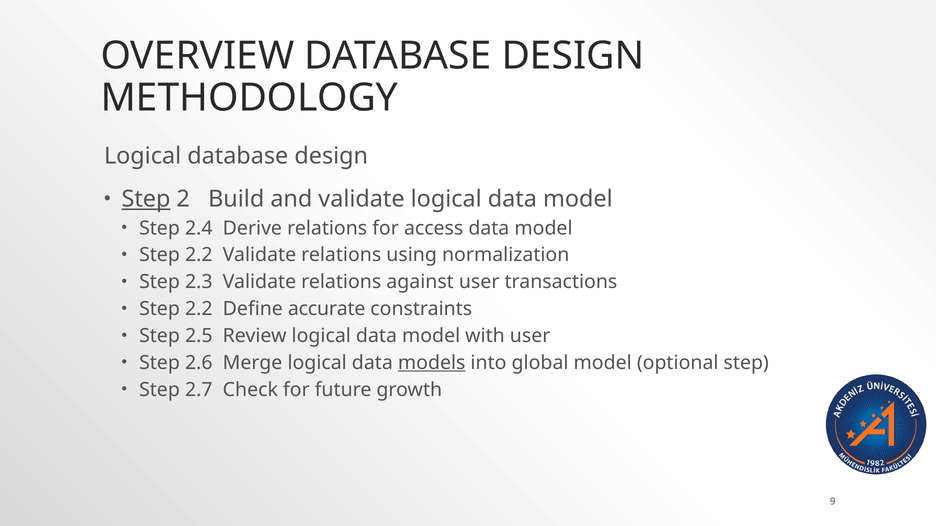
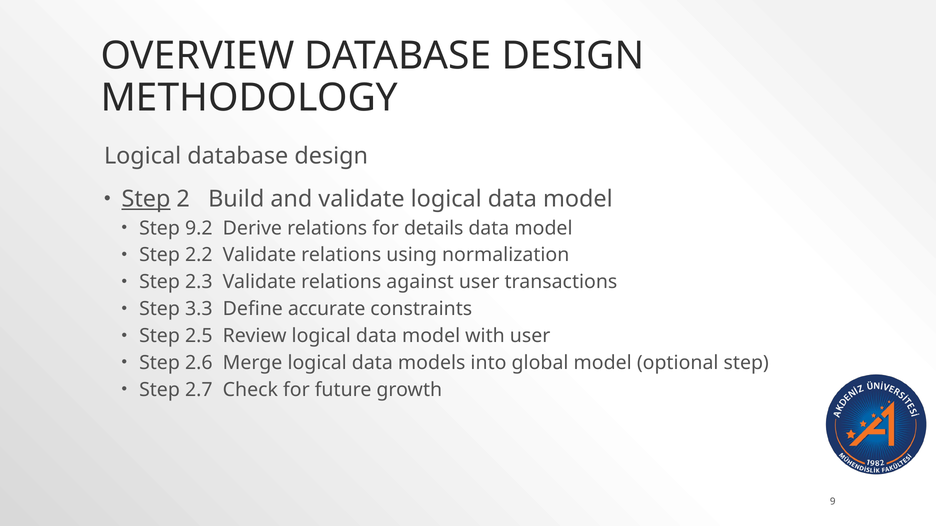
2.4: 2.4 -> 9.2
access: access -> details
2.2 at (199, 309): 2.2 -> 3.3
models underline: present -> none
